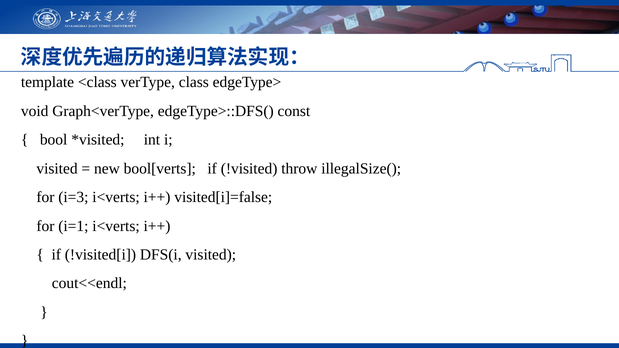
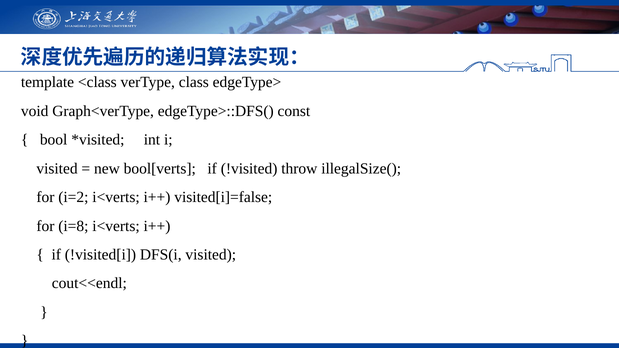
i=3: i=3 -> i=2
i=1: i=1 -> i=8
